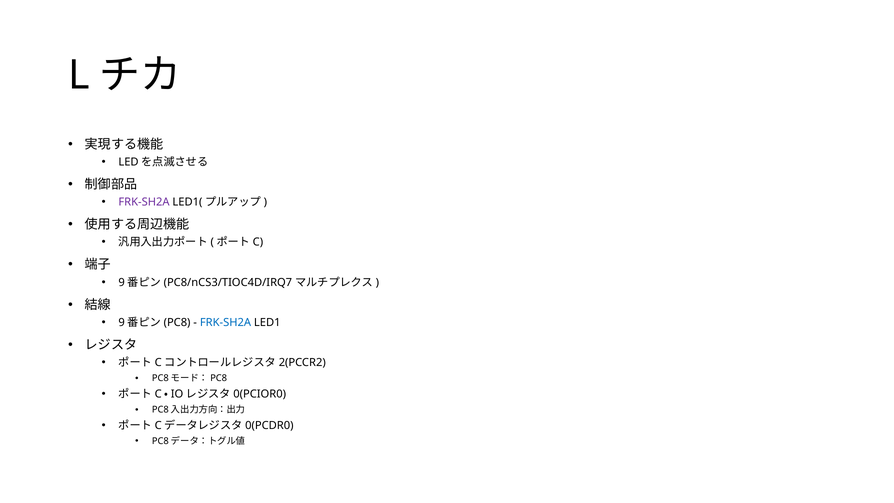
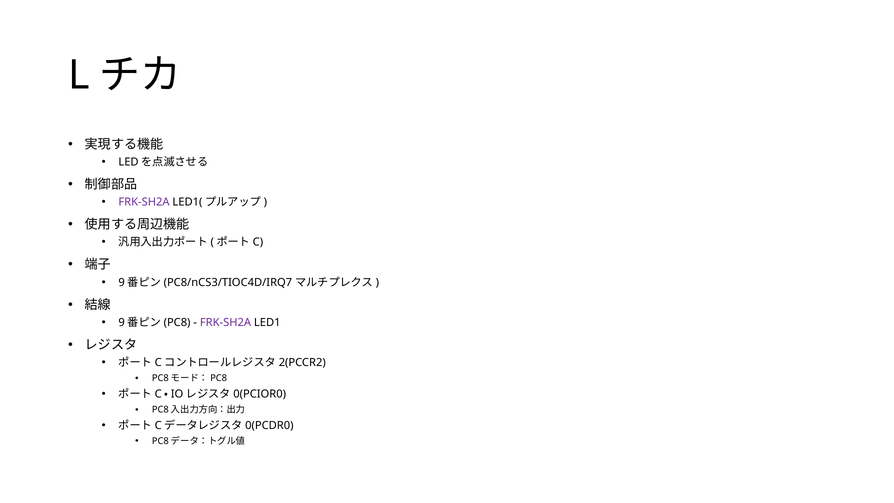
FRK-SH2A at (226, 322) colour: blue -> purple
